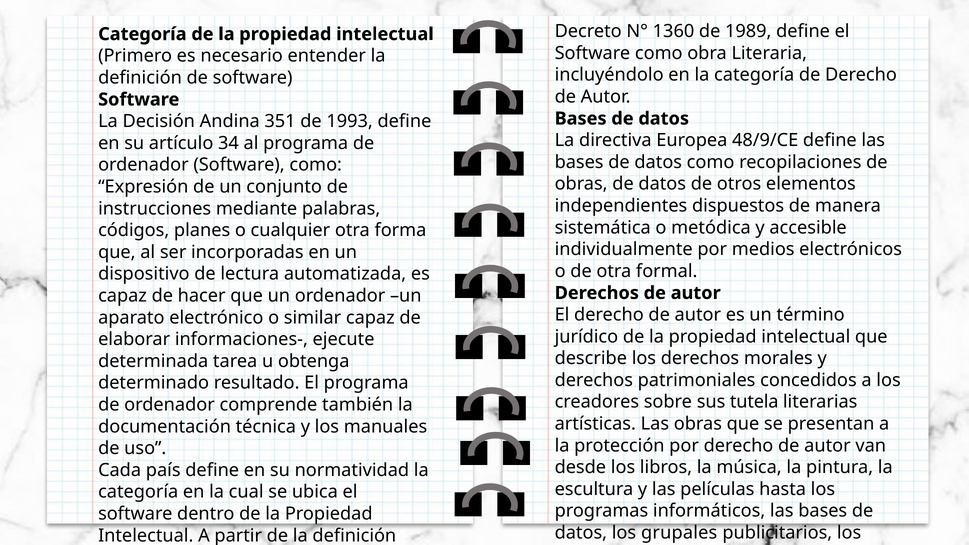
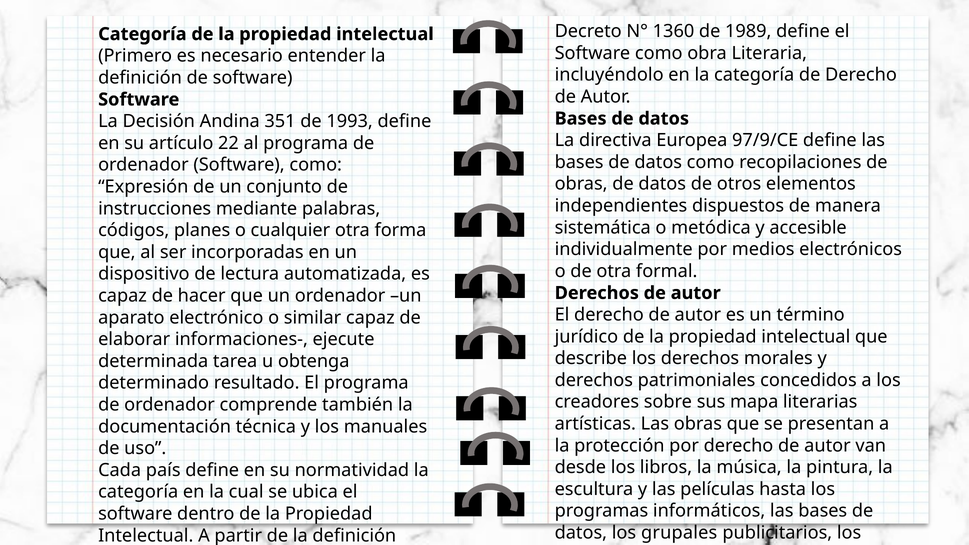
48/9/CE: 48/9/CE -> 97/9/CE
34: 34 -> 22
tutela: tutela -> mapa
